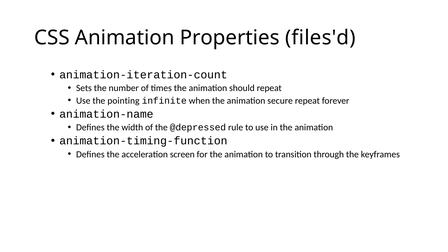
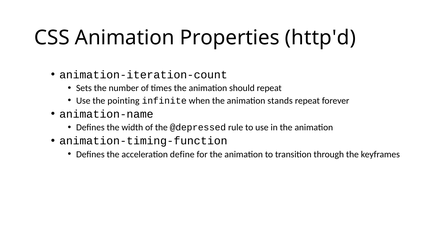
files'd: files'd -> http'd
secure: secure -> stands
screen: screen -> define
